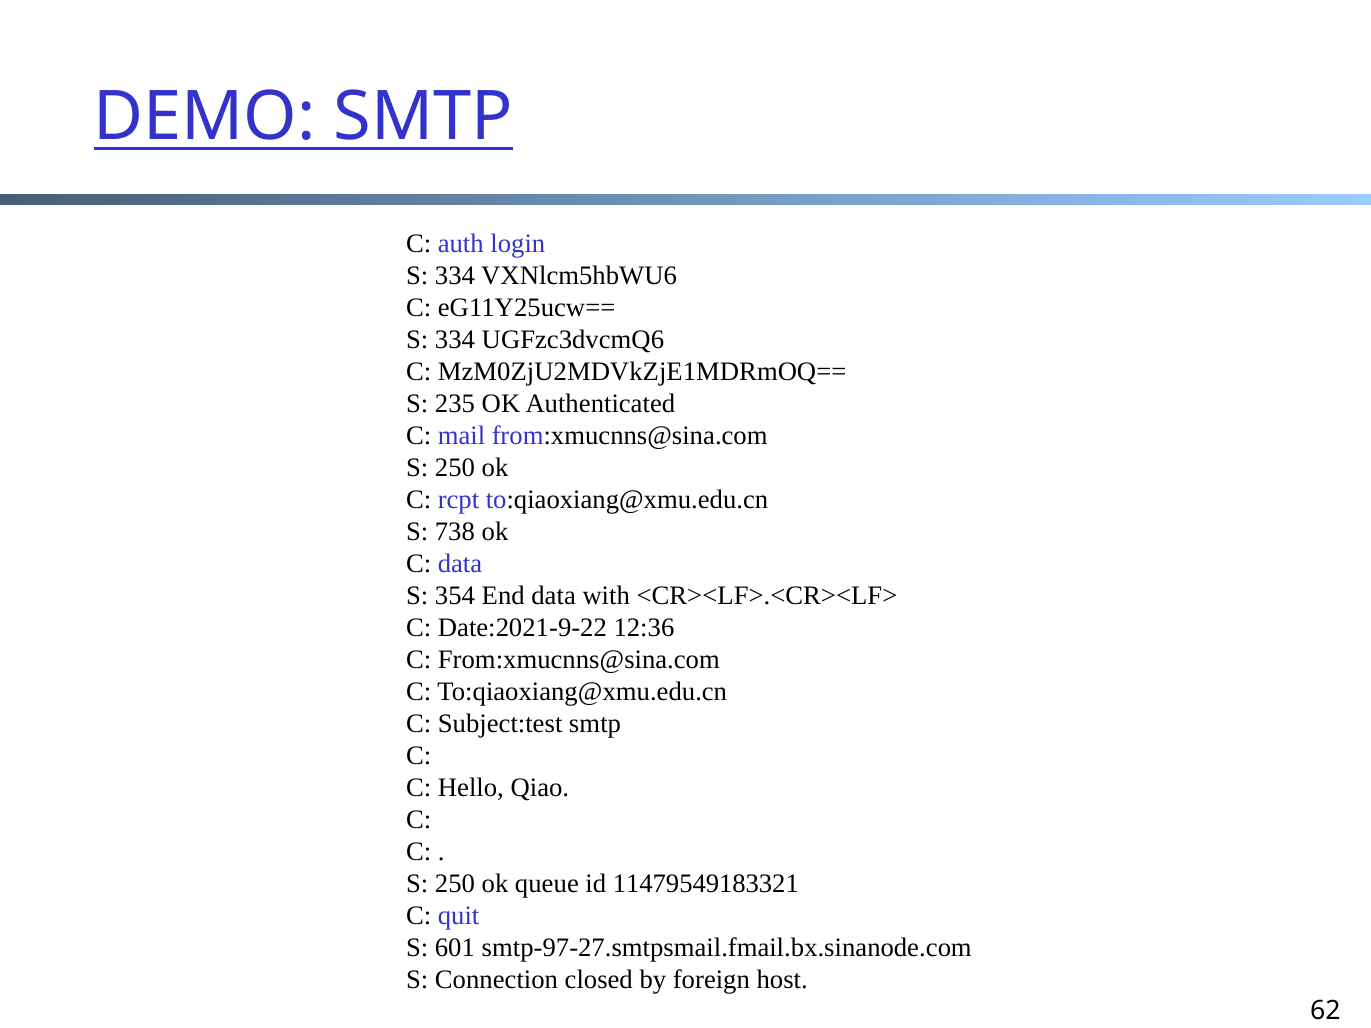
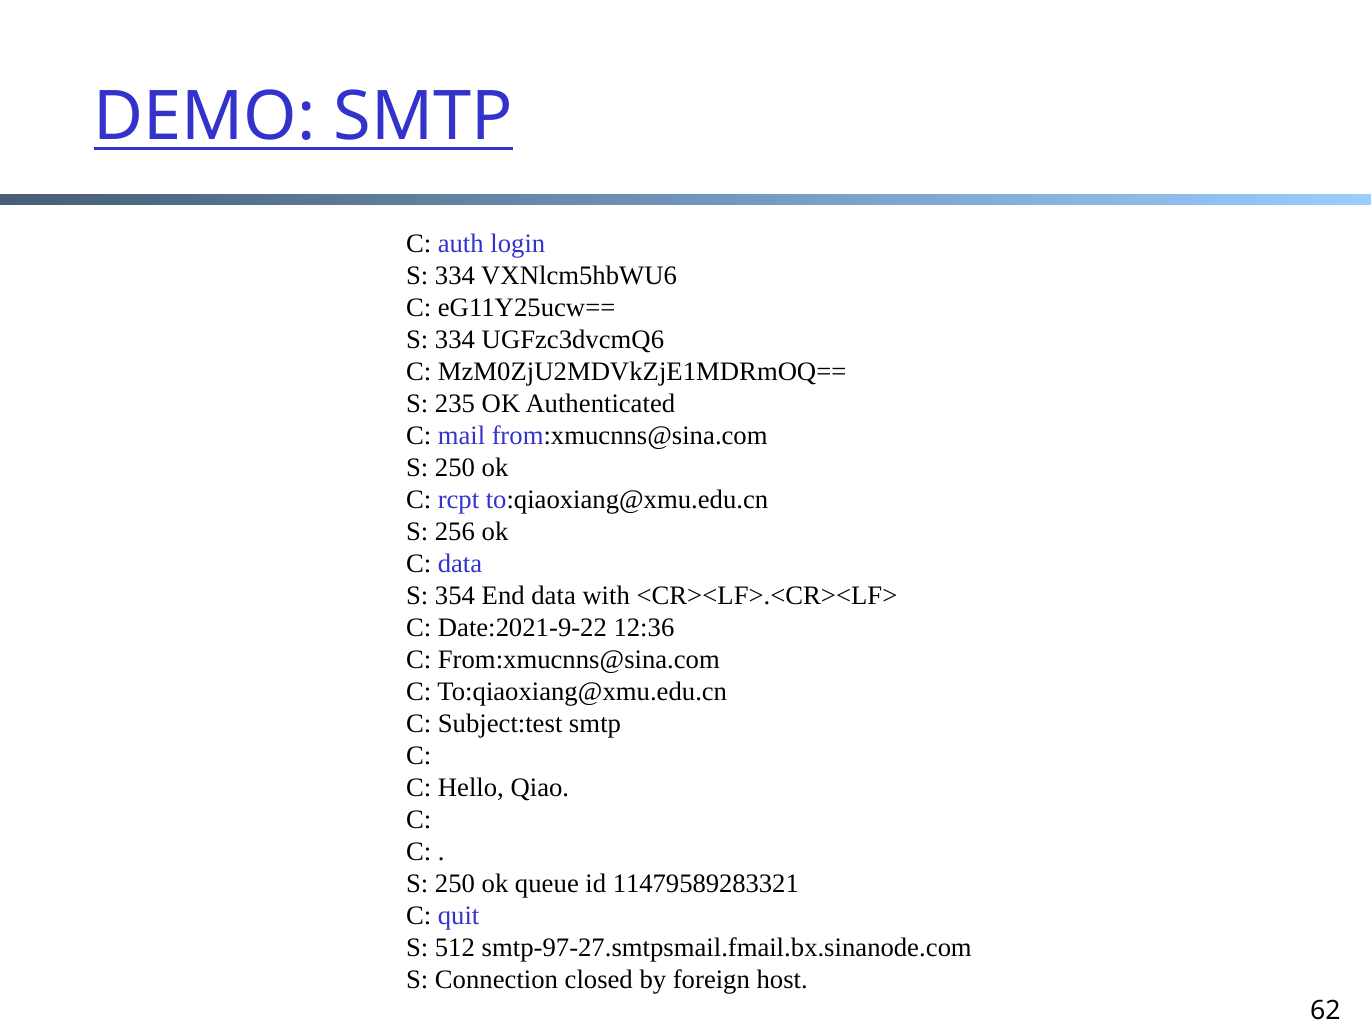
738: 738 -> 256
11479549183321: 11479549183321 -> 11479589283321
601: 601 -> 512
